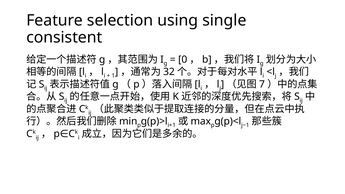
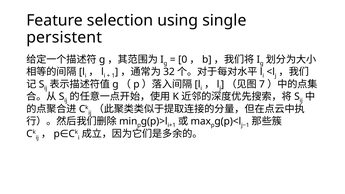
consistent: consistent -> persistent
